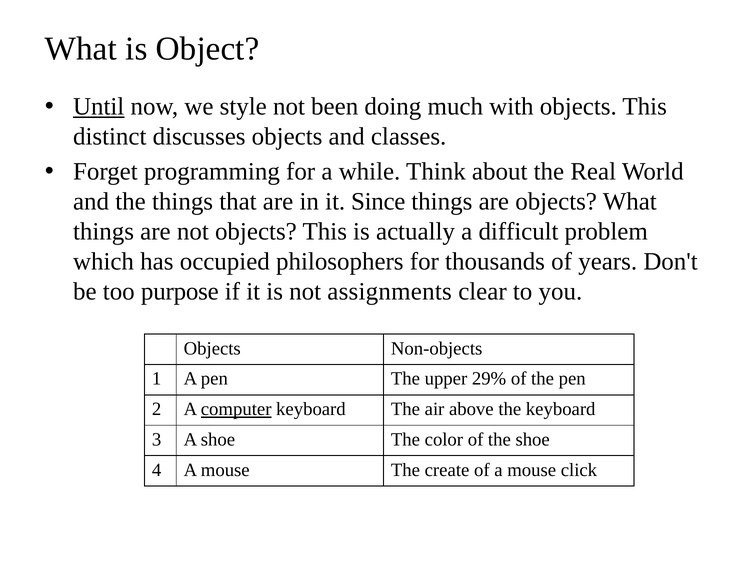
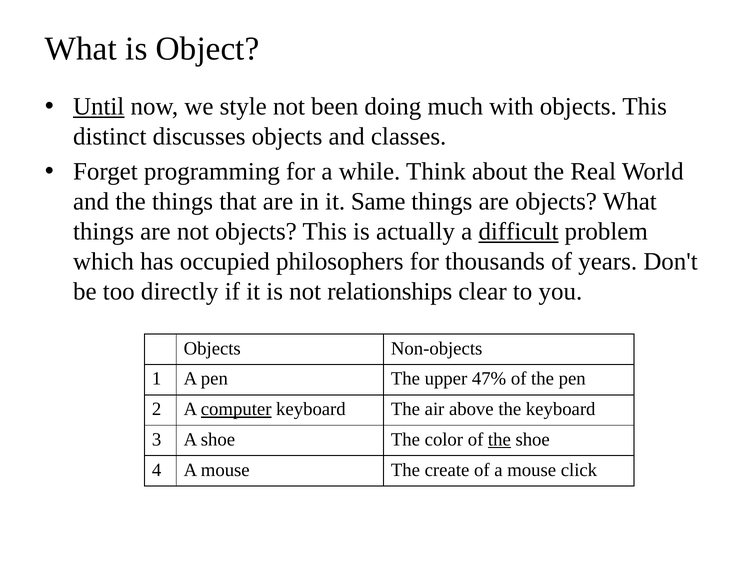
Since: Since -> Same
difficult underline: none -> present
purpose: purpose -> directly
assignments: assignments -> relationships
29%: 29% -> 47%
the at (499, 439) underline: none -> present
